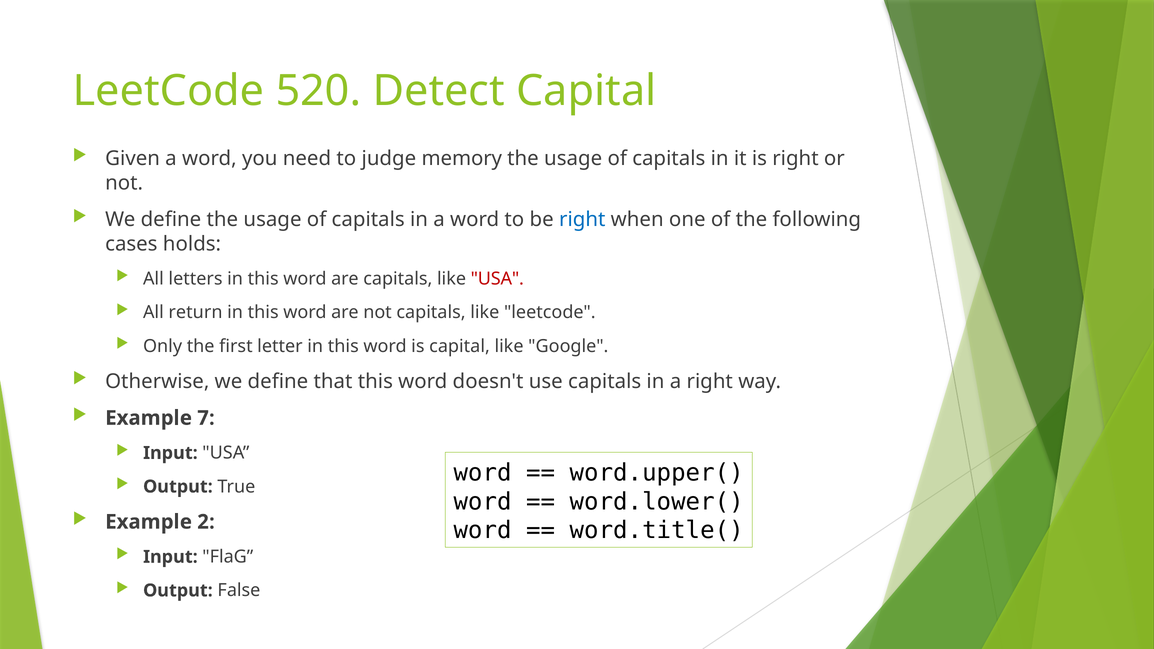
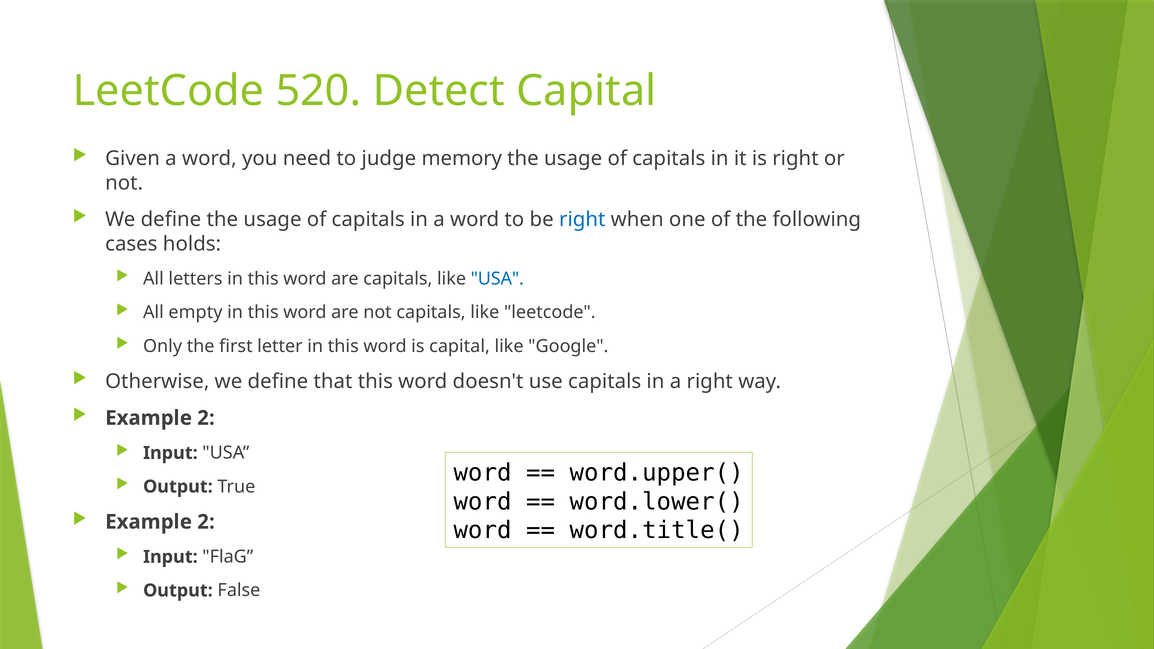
USA at (497, 279) colour: red -> blue
return: return -> empty
7 at (206, 418): 7 -> 2
